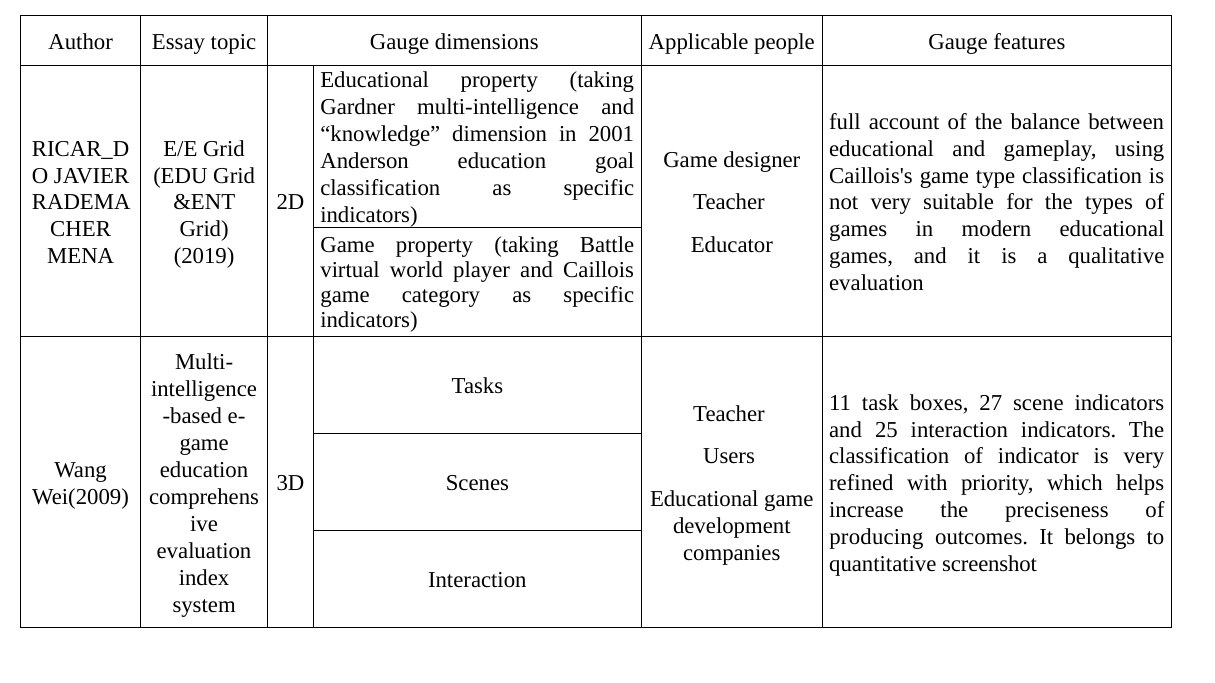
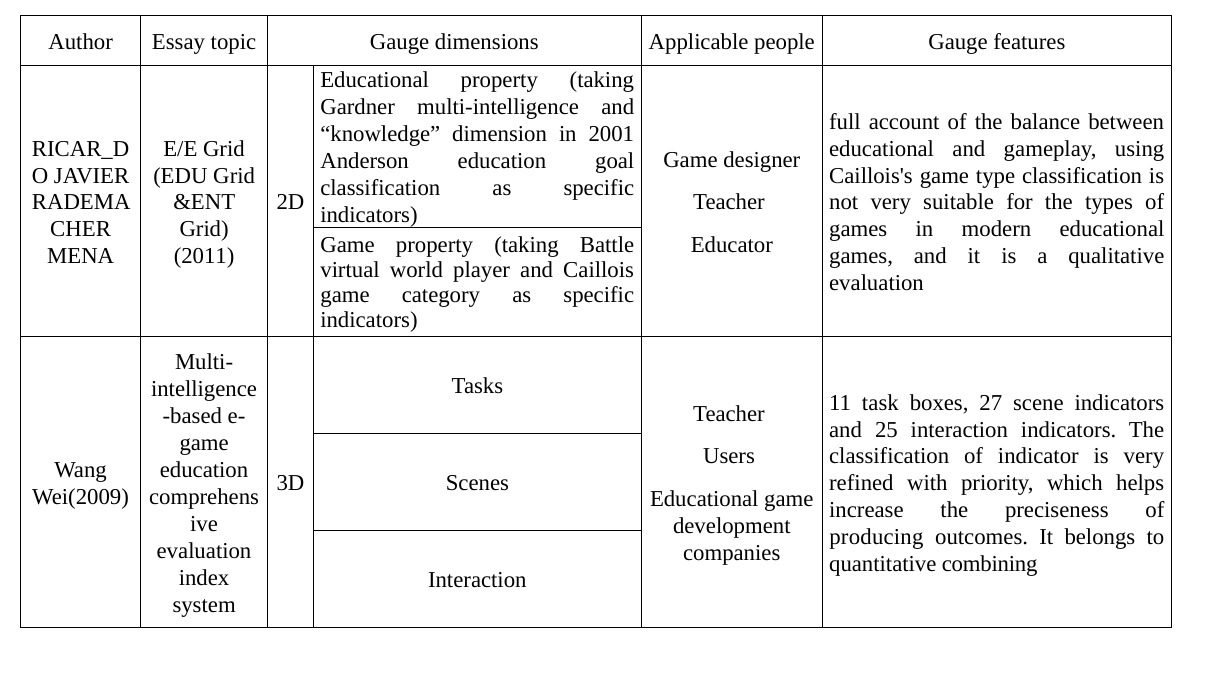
2019: 2019 -> 2011
screenshot: screenshot -> combining
